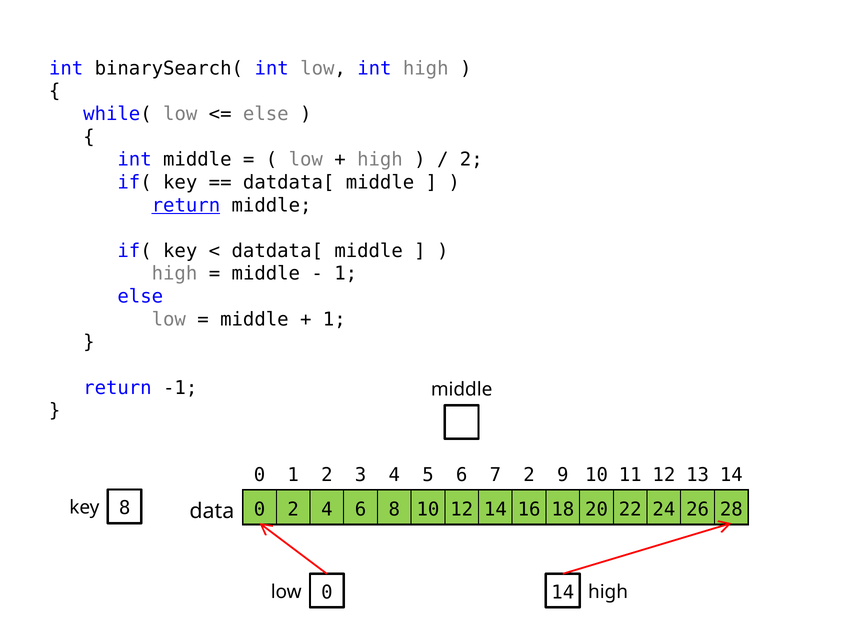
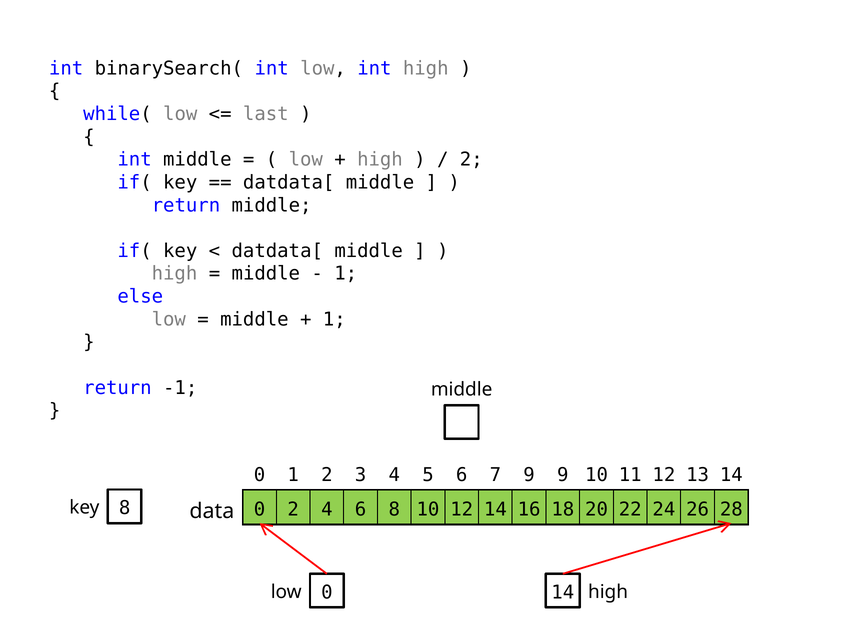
else at (266, 114): else -> last
return at (186, 205) underline: present -> none
7 2: 2 -> 9
